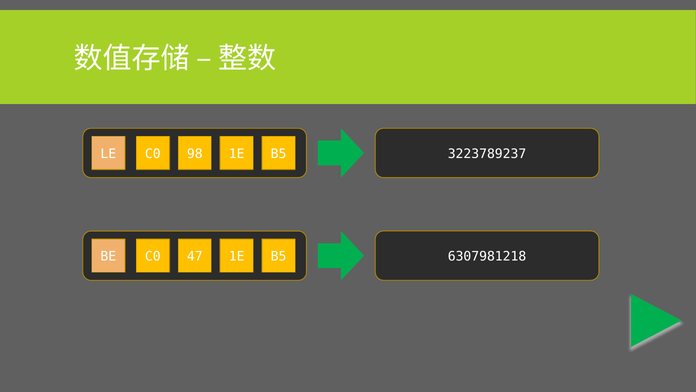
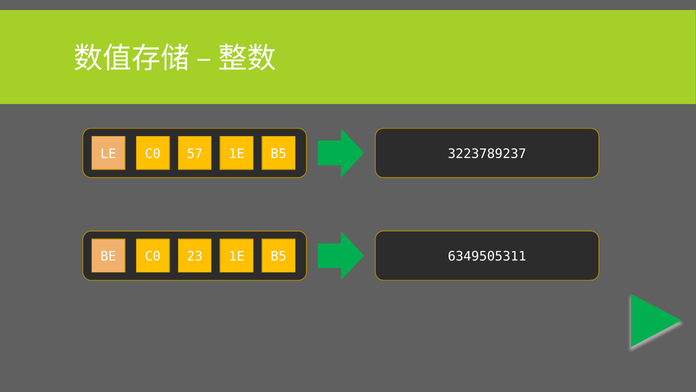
98: 98 -> 57
47: 47 -> 23
6307981218: 6307981218 -> 6349505311
